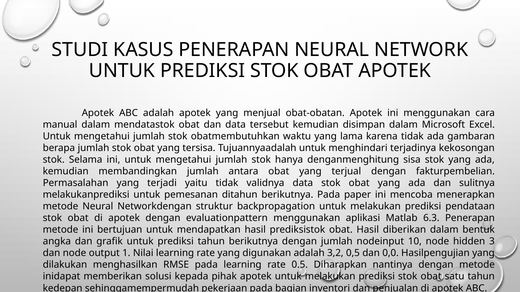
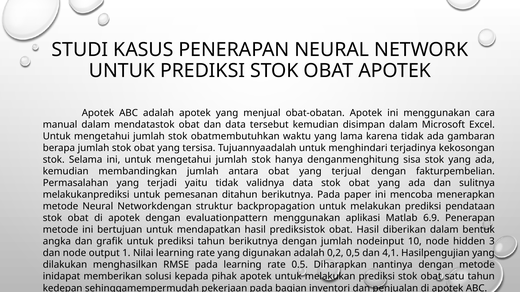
6.3: 6.3 -> 6.9
3,2: 3,2 -> 0,2
0,0: 0,0 -> 4,1
